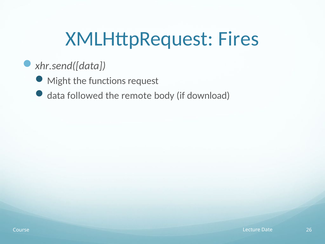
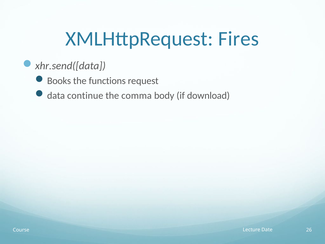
Might: Might -> Books
followed: followed -> continue
remote: remote -> comma
